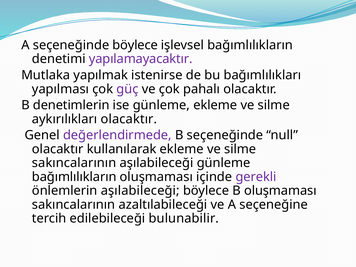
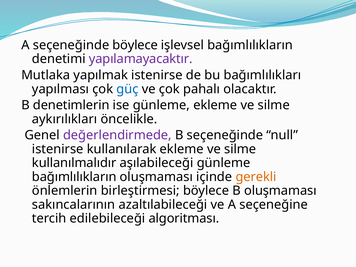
güç colour: purple -> blue
aykırılıkları olacaktır: olacaktır -> öncelikle
olacaktır at (58, 149): olacaktır -> istenirse
sakıncalarının at (74, 163): sakıncalarının -> kullanılmalıdır
gerekli colour: purple -> orange
önlemlerin aşılabileceği: aşılabileceği -> birleştirmesi
bulunabilir: bulunabilir -> algoritması
